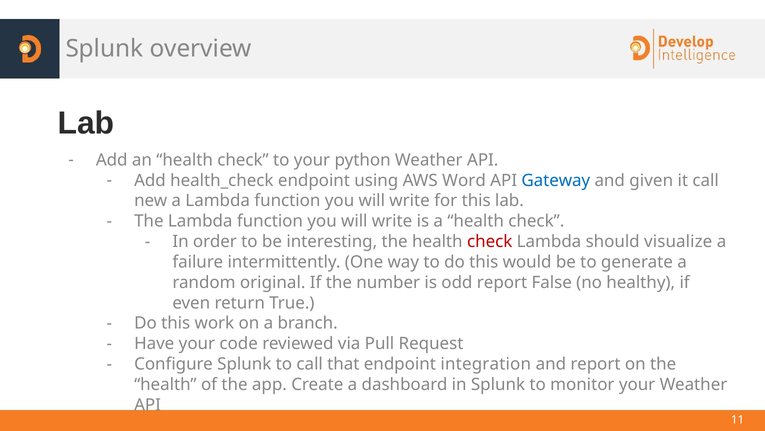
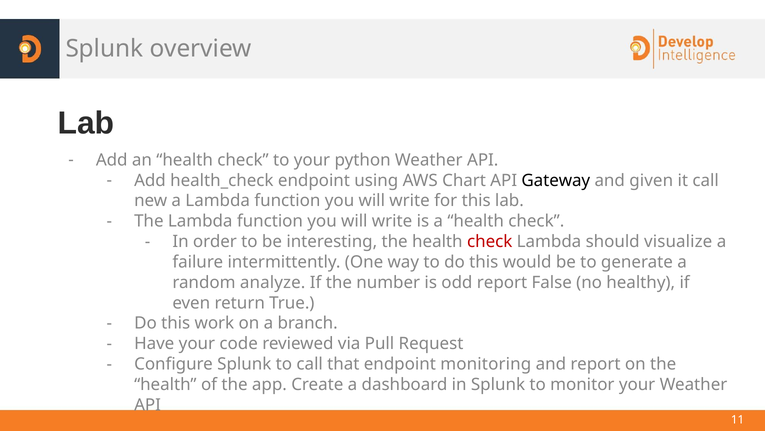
Word: Word -> Chart
Gateway colour: blue -> black
original: original -> analyze
integration: integration -> monitoring
